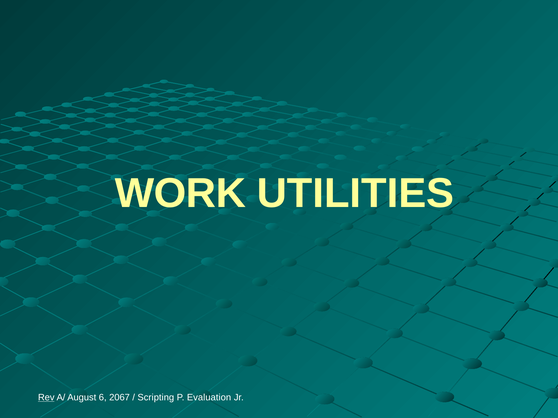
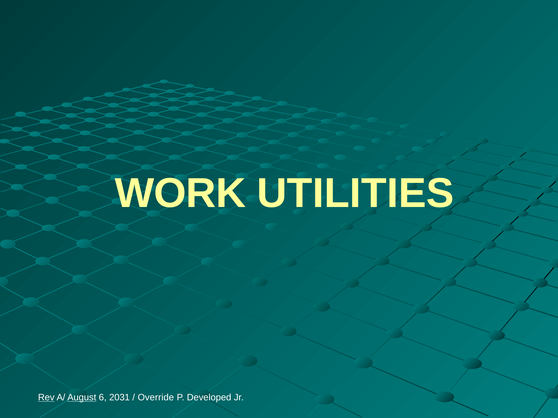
August underline: none -> present
2067: 2067 -> 2031
Scripting: Scripting -> Override
Evaluation: Evaluation -> Developed
